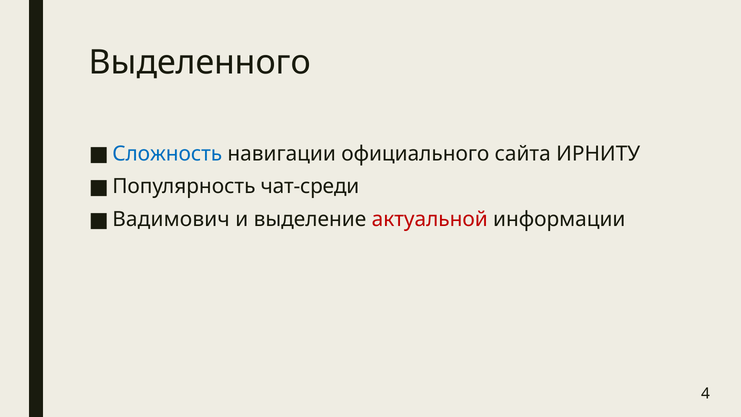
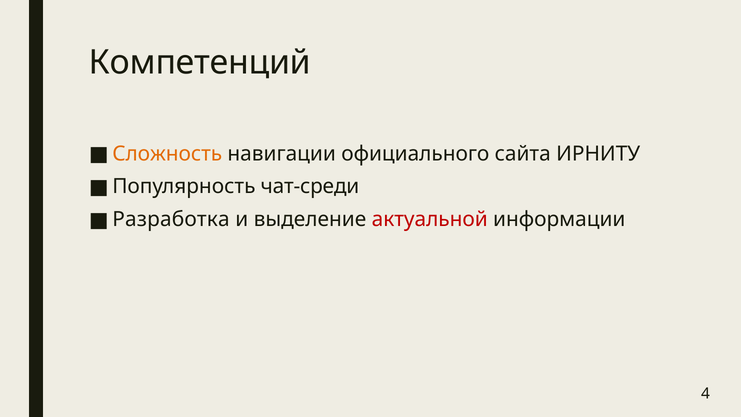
Выделенного: Выделенного -> Компетенций
Сложность colour: blue -> orange
Вадимович: Вадимович -> Разработка
